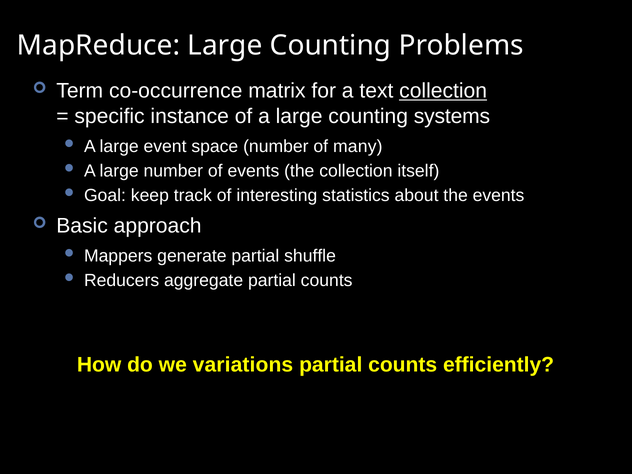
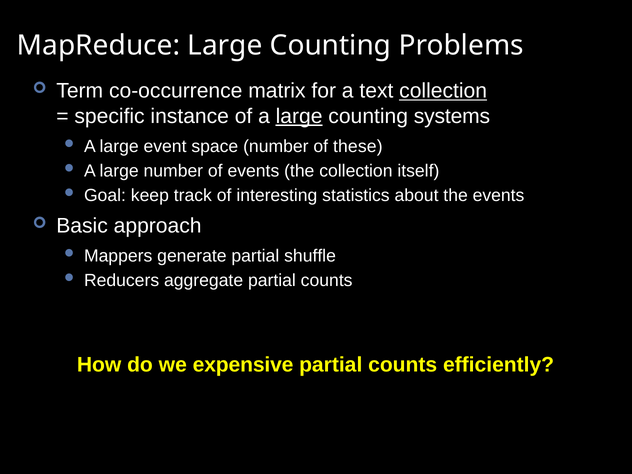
large at (299, 116) underline: none -> present
many: many -> these
variations: variations -> expensive
